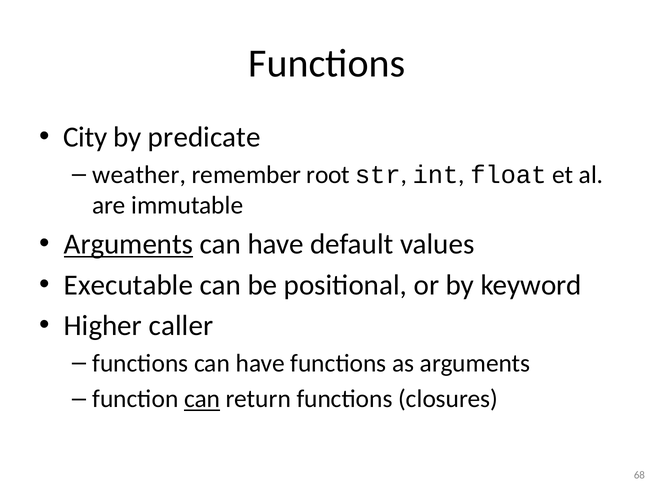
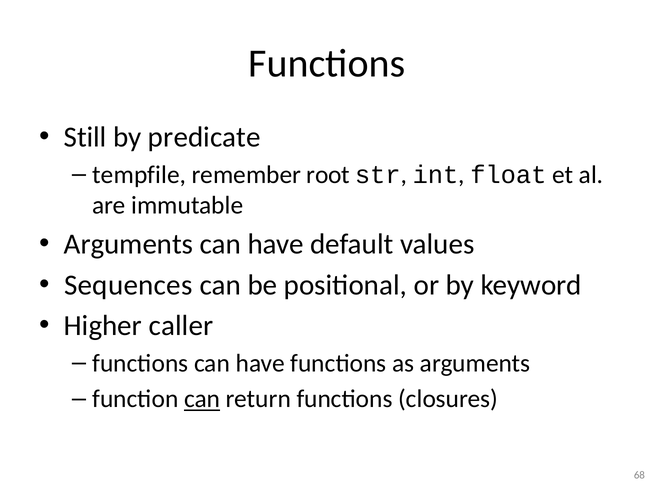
City: City -> Still
weather: weather -> tempfile
Arguments at (128, 244) underline: present -> none
Executable: Executable -> Sequences
